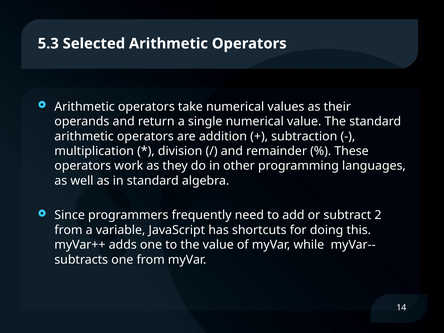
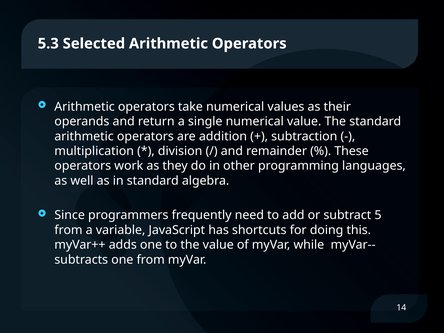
2: 2 -> 5
